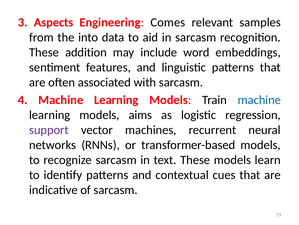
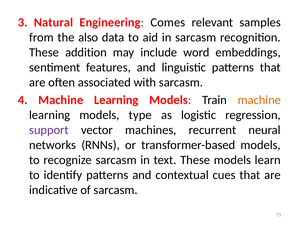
Aspects: Aspects -> Natural
into: into -> also
machine at (259, 100) colour: blue -> orange
aims: aims -> type
